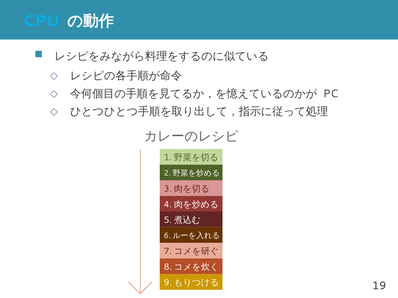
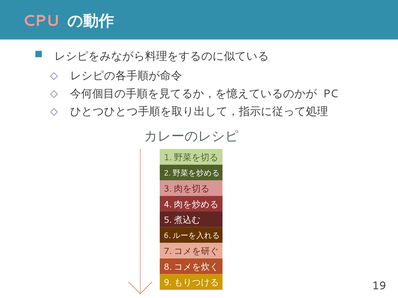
CPU colour: light blue -> pink
